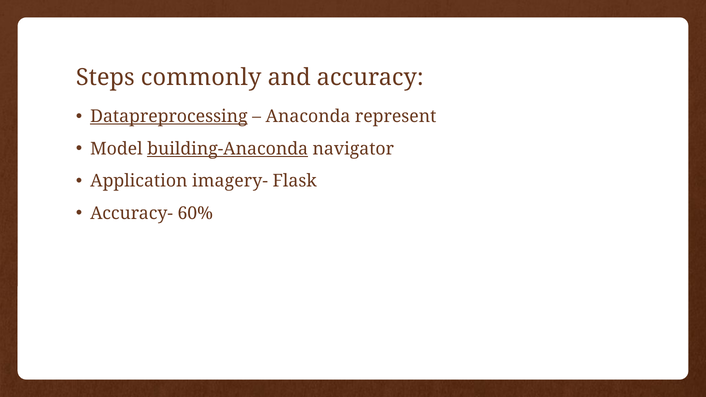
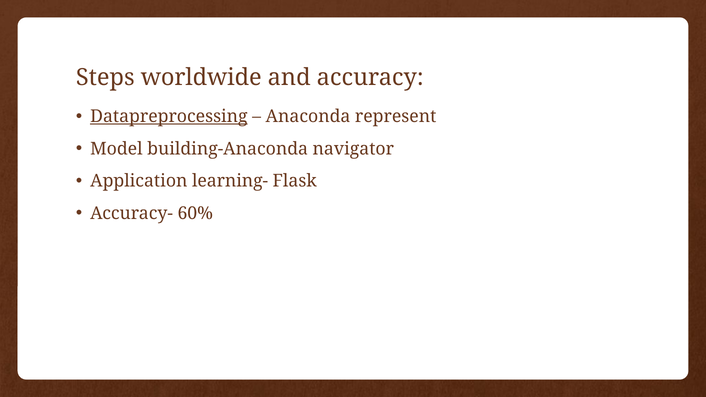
commonly: commonly -> worldwide
building-Anaconda underline: present -> none
imagery-: imagery- -> learning-
